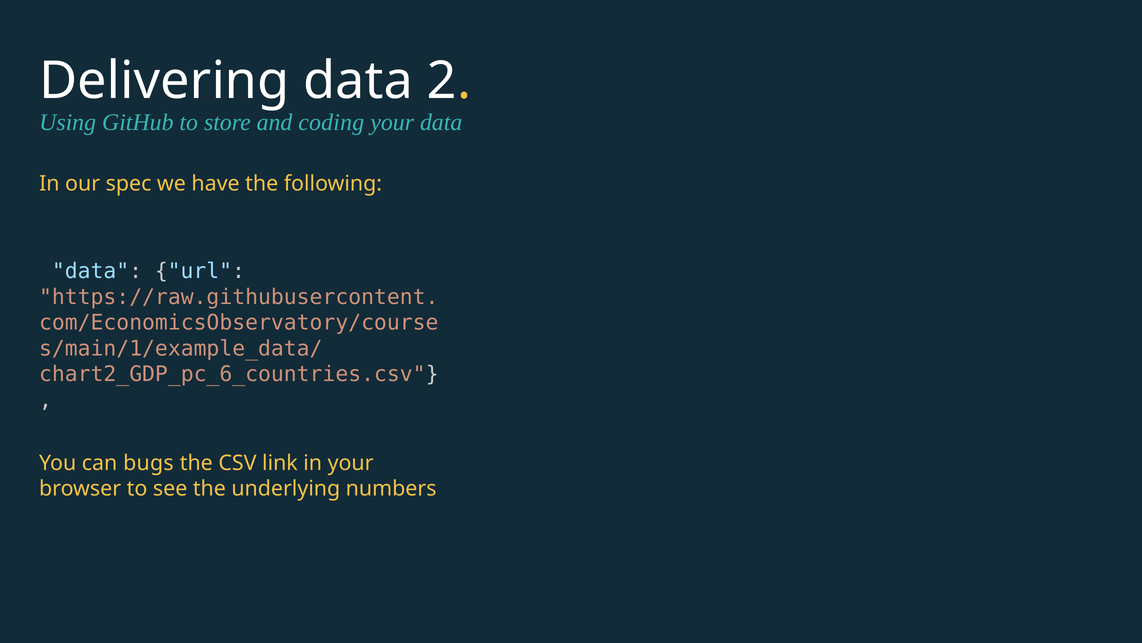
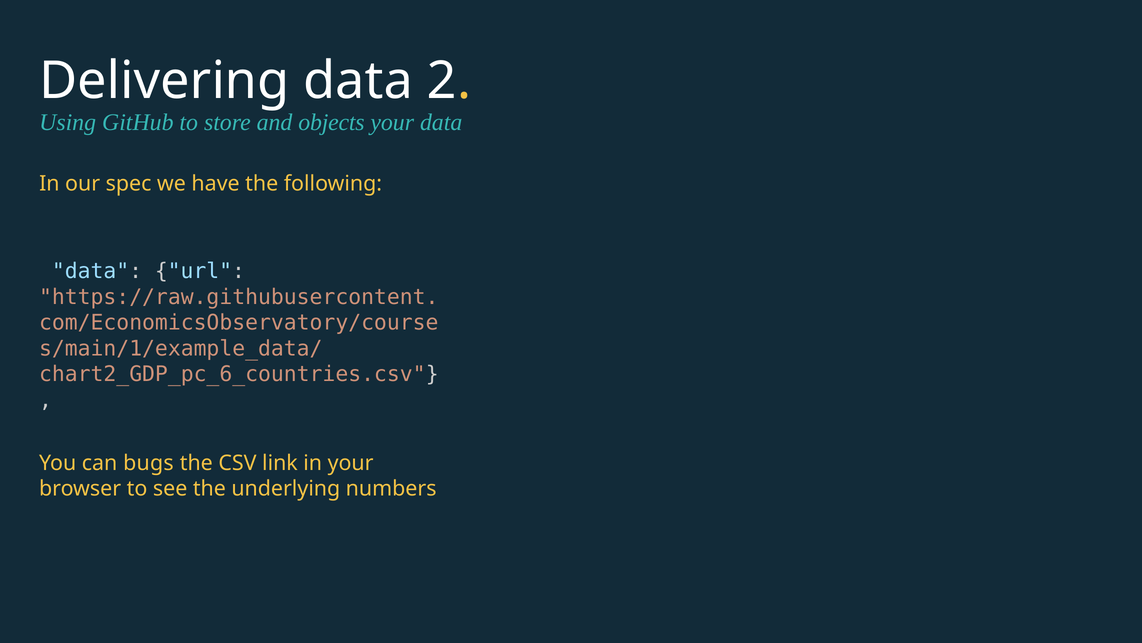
coding: coding -> objects
